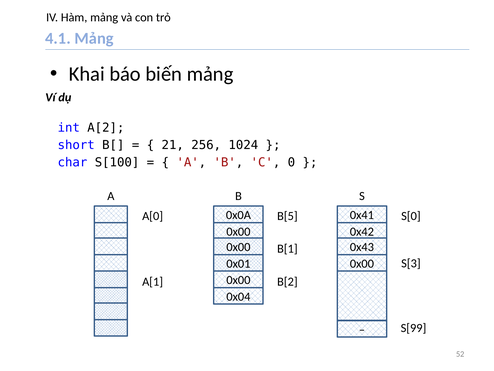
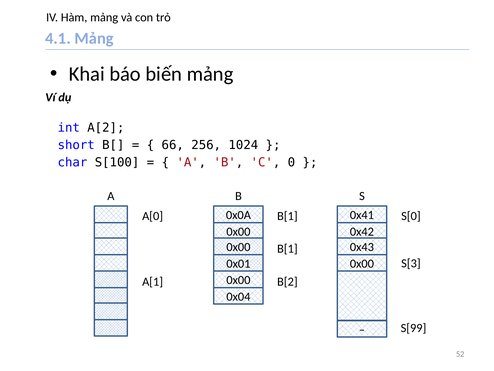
21: 21 -> 66
B[5 at (287, 216): B[5 -> B[1
